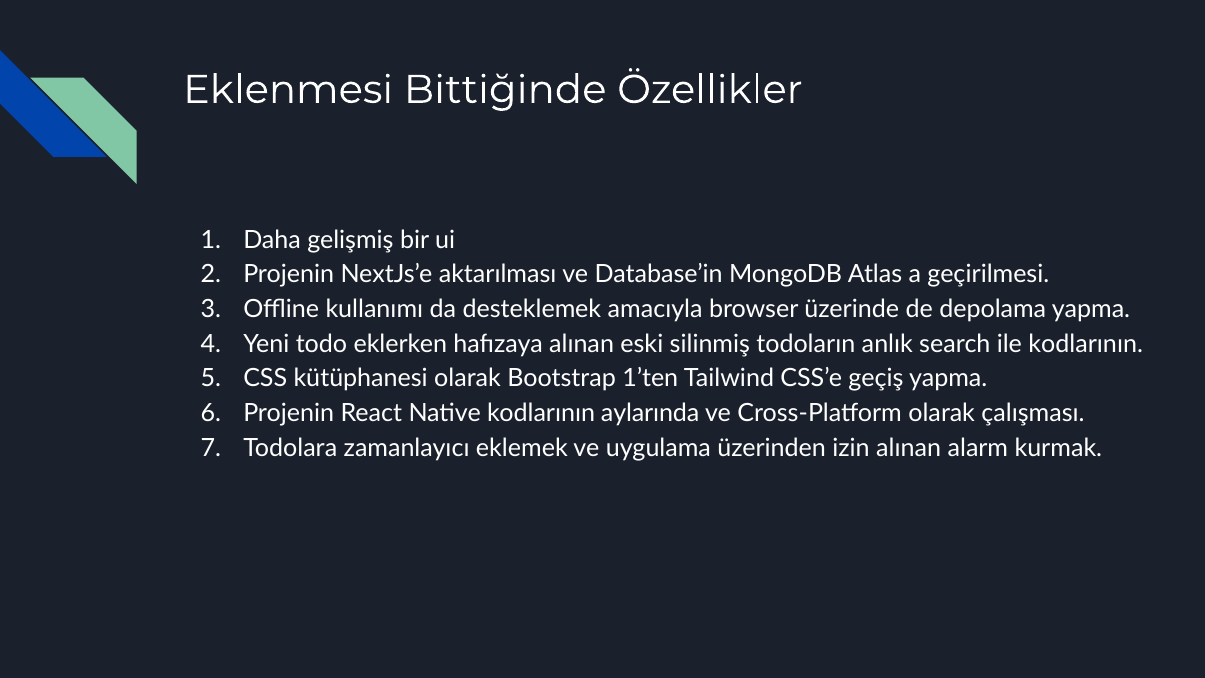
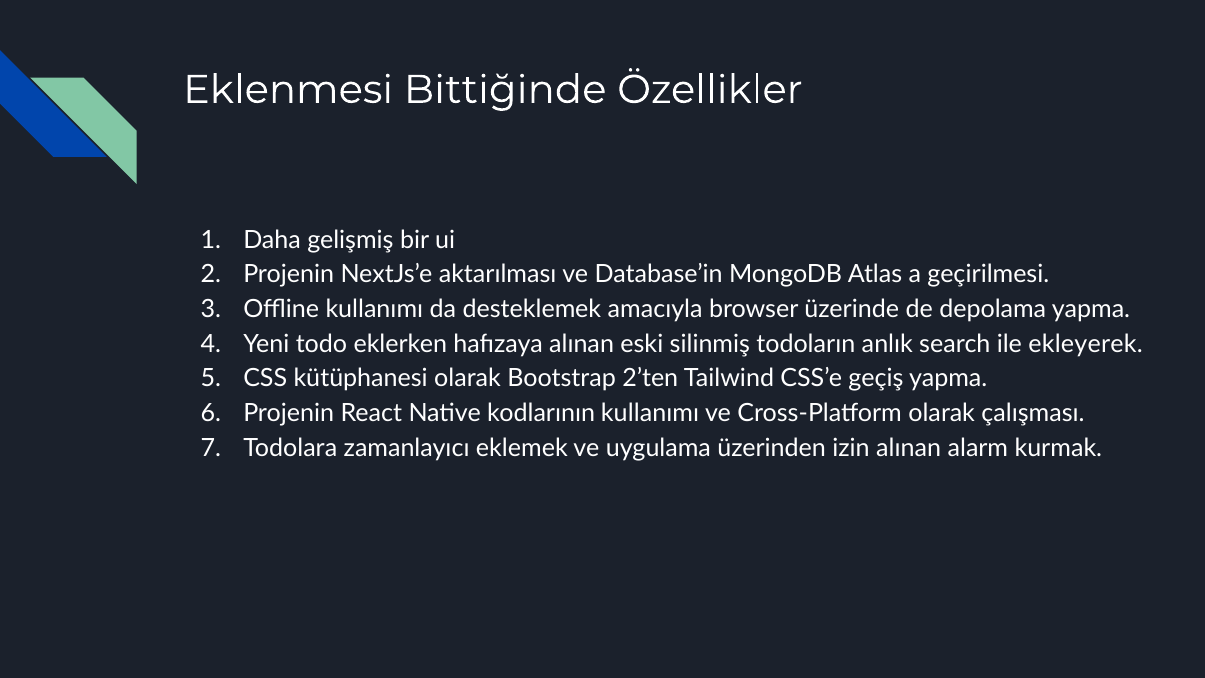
ile kodlarının: kodlarının -> ekleyerek
1’ten: 1’ten -> 2’ten
kodlarının aylarında: aylarında -> kullanımı
